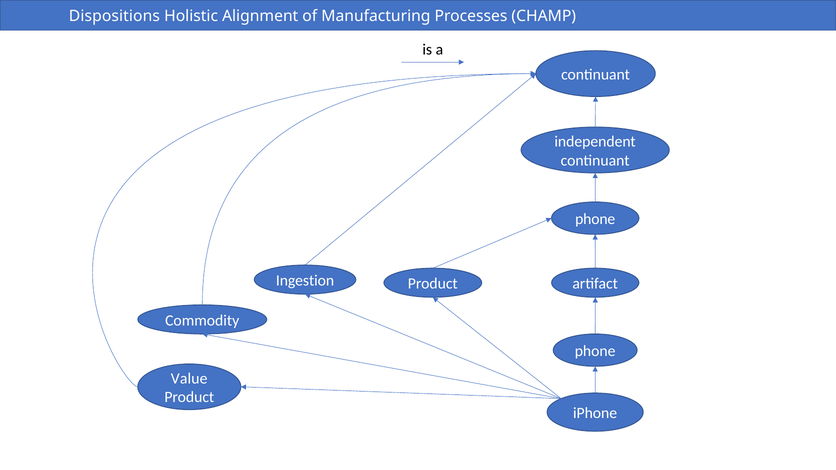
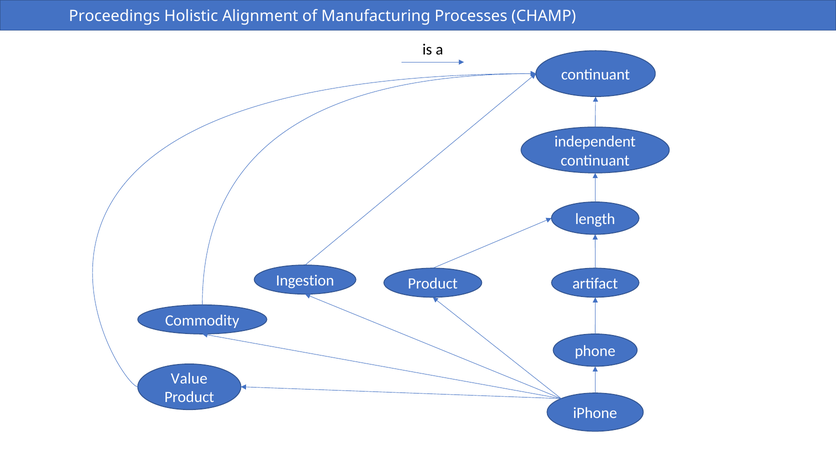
Dispositions: Dispositions -> Proceedings
phone at (595, 219): phone -> length
